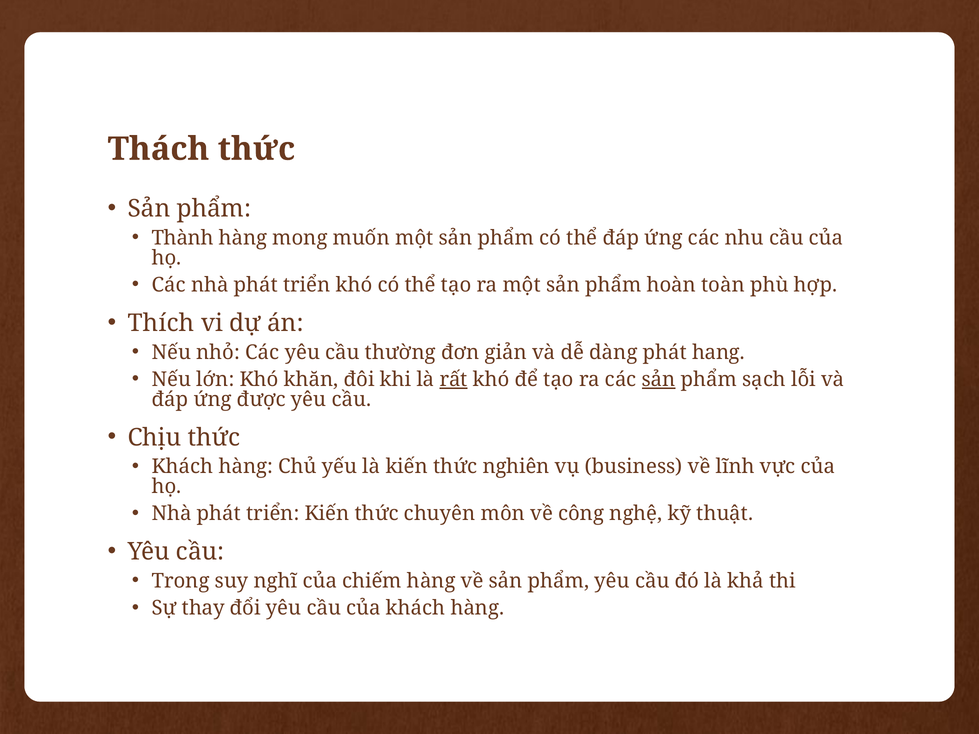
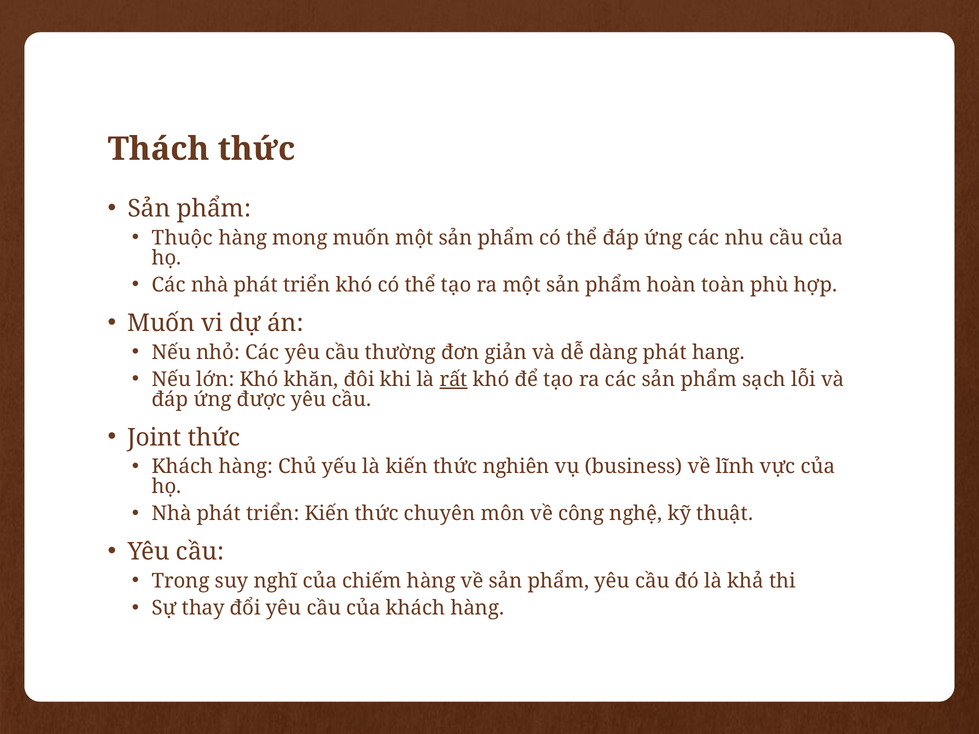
Thành: Thành -> Thuộc
Thích at (161, 323): Thích -> Muốn
sản at (659, 380) underline: present -> none
Chịu: Chịu -> Joint
